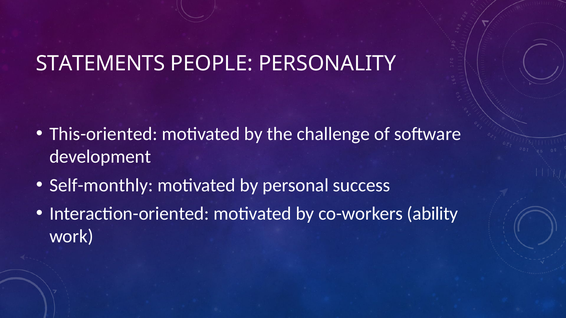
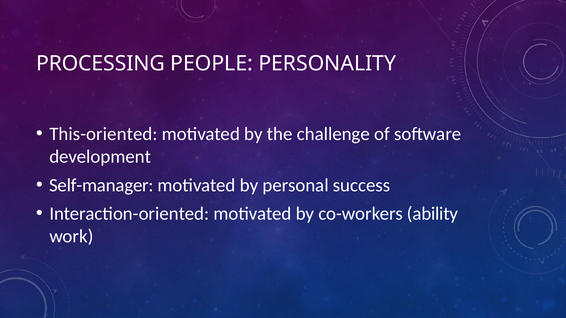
STATEMENTS: STATEMENTS -> PROCESSING
Self-monthly: Self-monthly -> Self-manager
